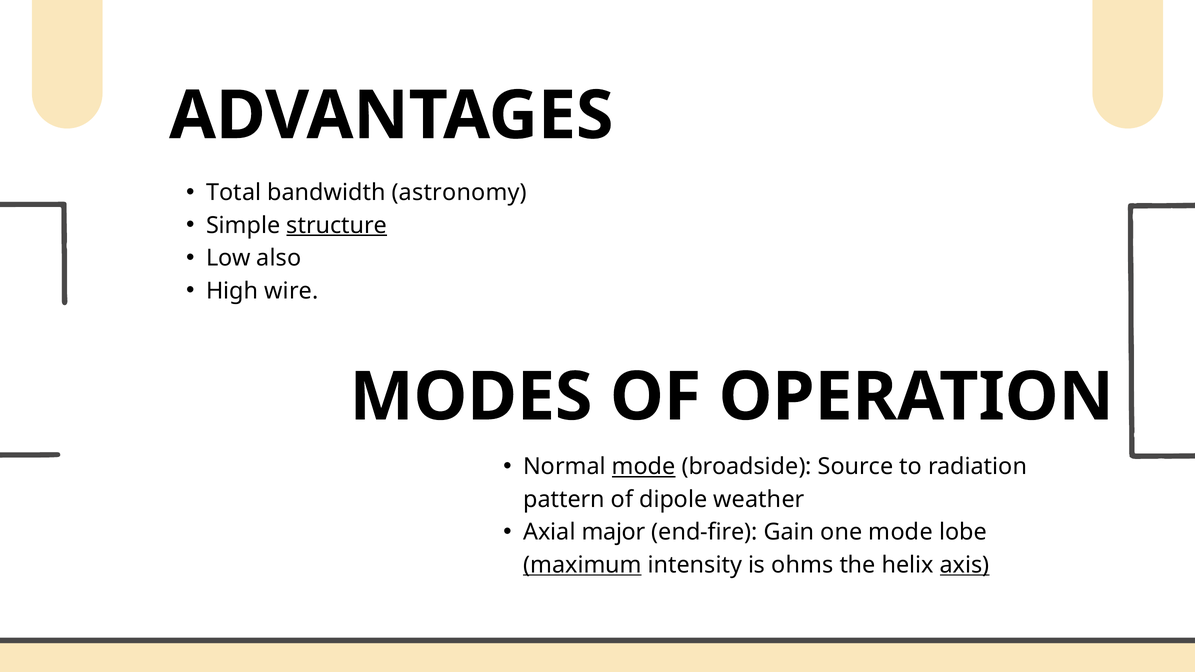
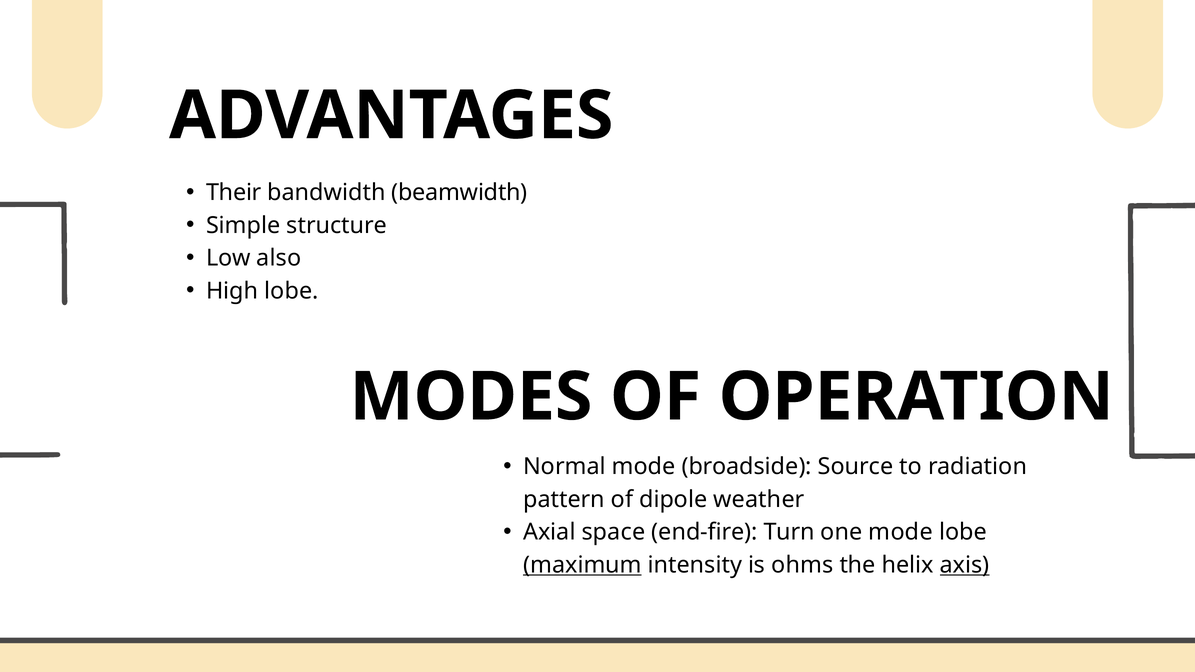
Total: Total -> Their
astronomy: astronomy -> beamwidth
structure underline: present -> none
High wire: wire -> lobe
mode at (644, 467) underline: present -> none
major: major -> space
Gain: Gain -> Turn
